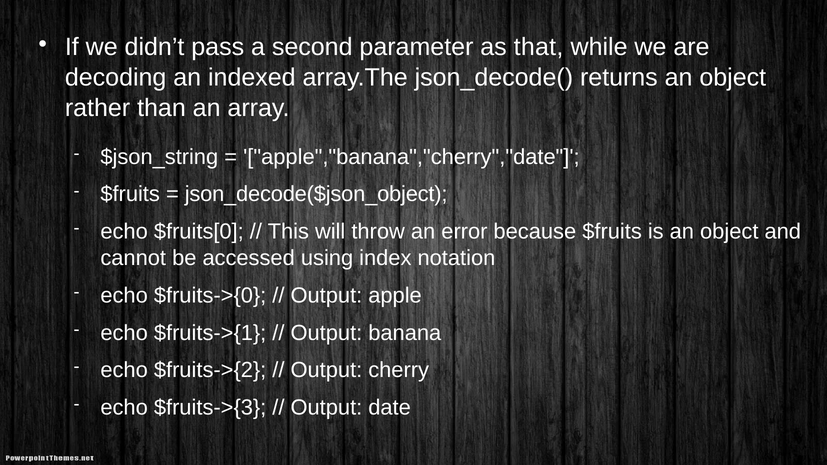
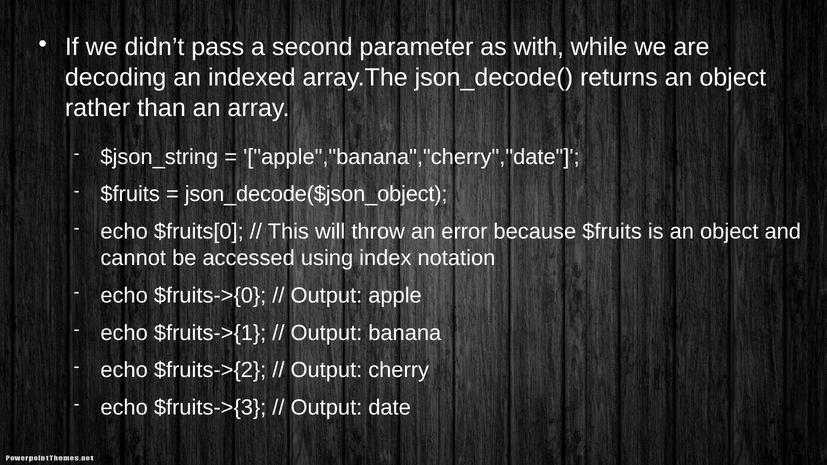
that: that -> with
